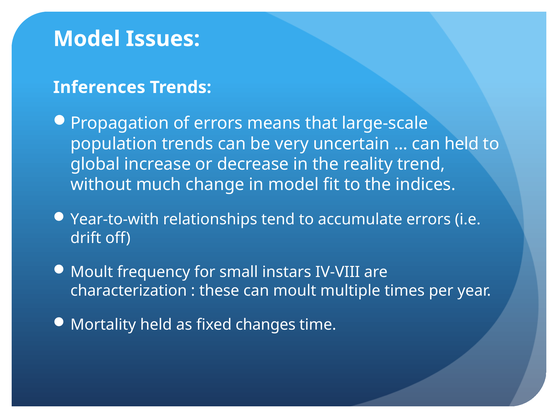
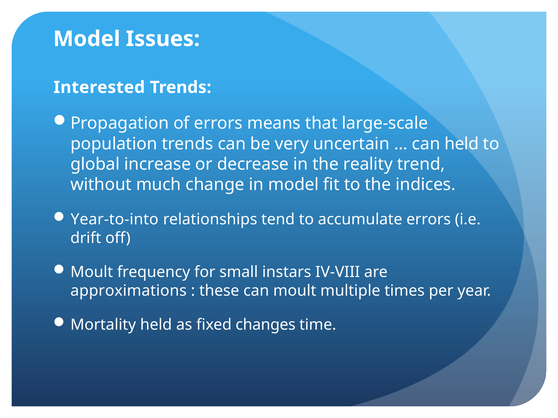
Inferences: Inferences -> Interested
Year-to-with: Year-to-with -> Year-to-into
characterization: characterization -> approximations
